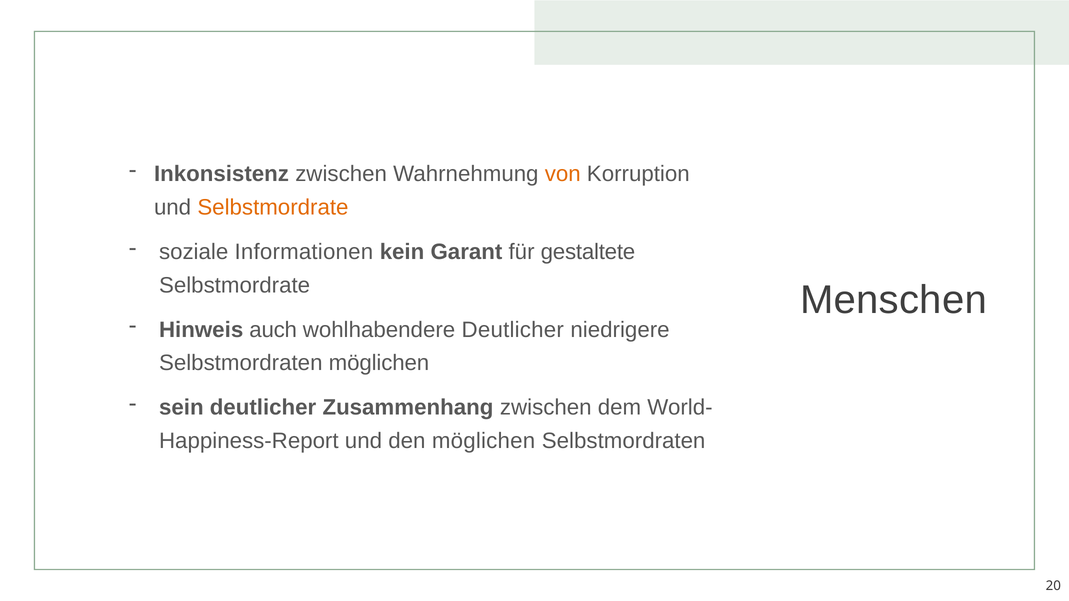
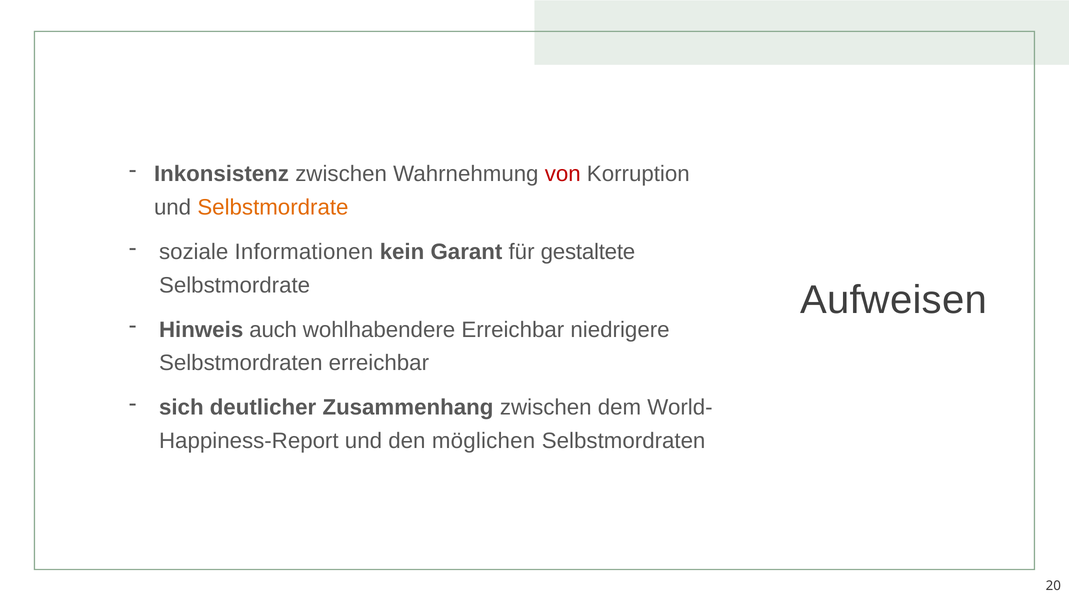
von colour: orange -> red
Menschen: Menschen -> Aufweisen
wohlhabendere Deutlicher: Deutlicher -> Erreichbar
Selbstmordraten möglichen: möglichen -> erreichbar
sein: sein -> sich
